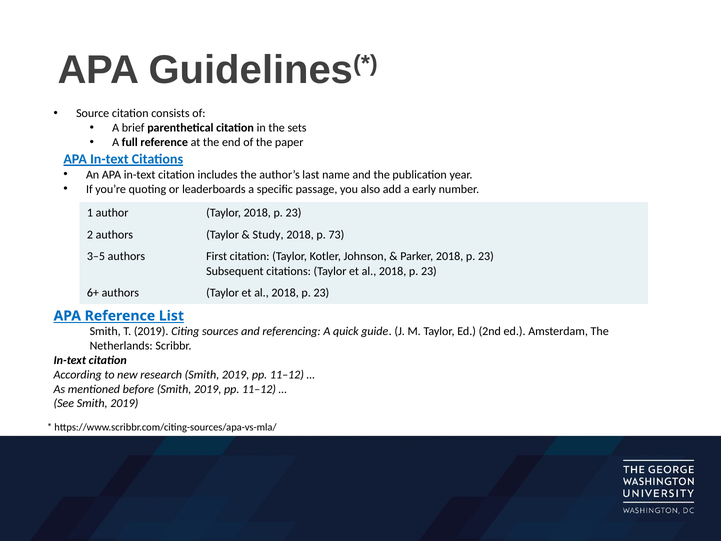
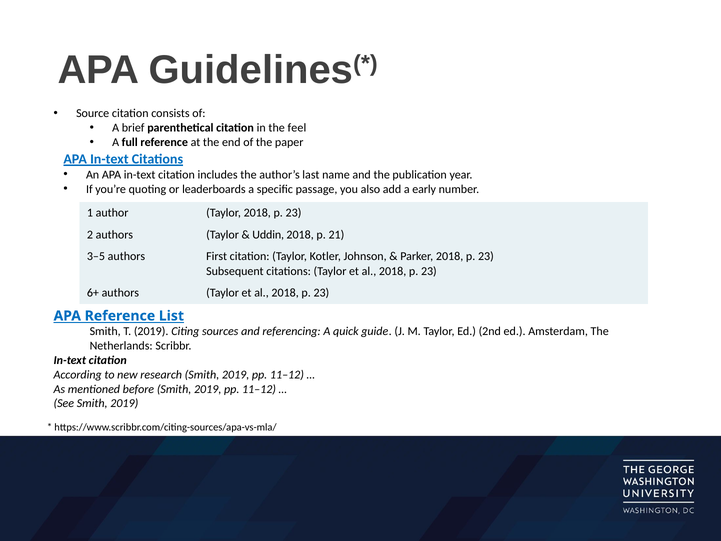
sets: sets -> feel
Study: Study -> Uddin
73: 73 -> 21
